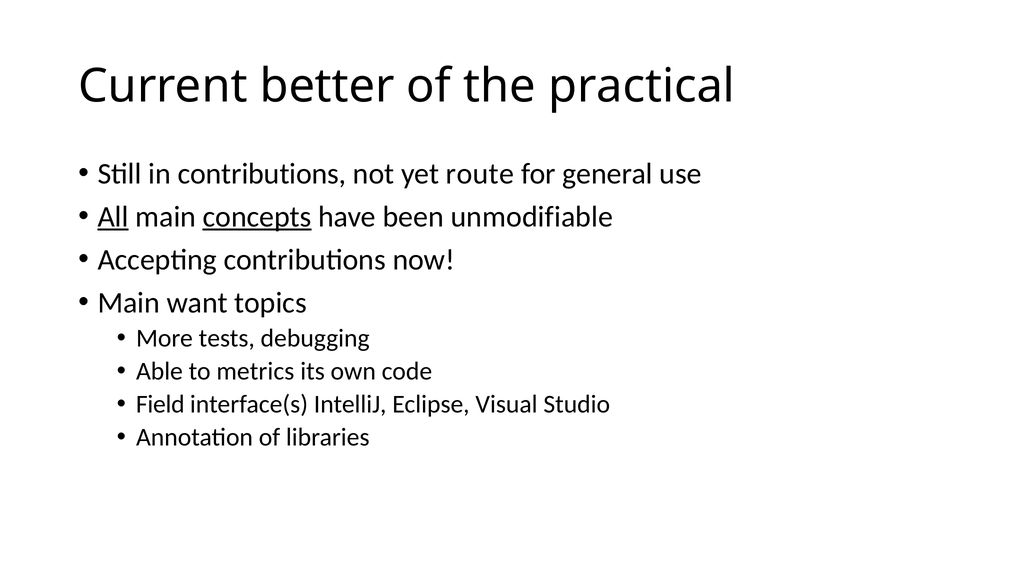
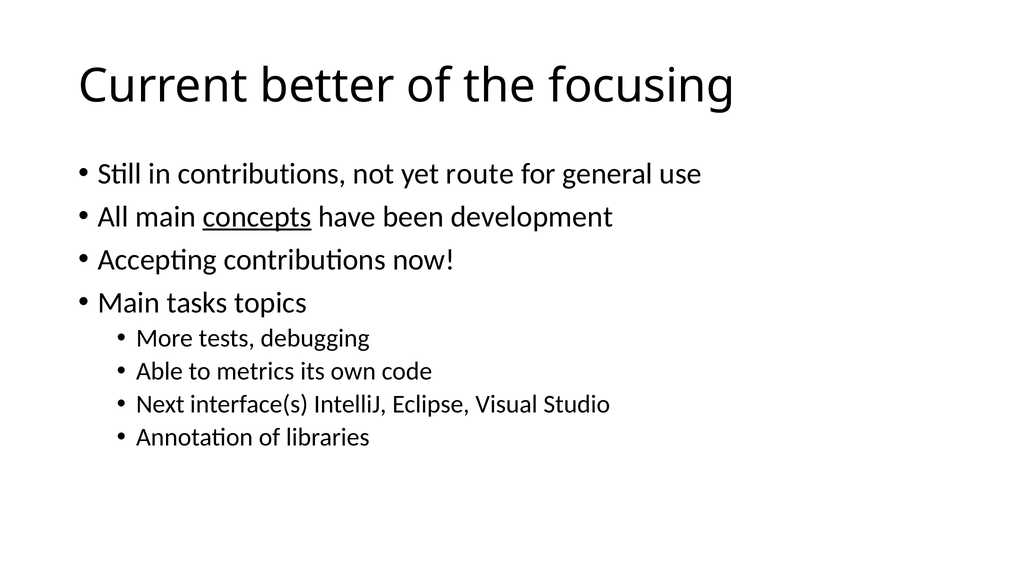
practical: practical -> focusing
All underline: present -> none
unmodifiable: unmodifiable -> development
want: want -> tasks
Field: Field -> Next
